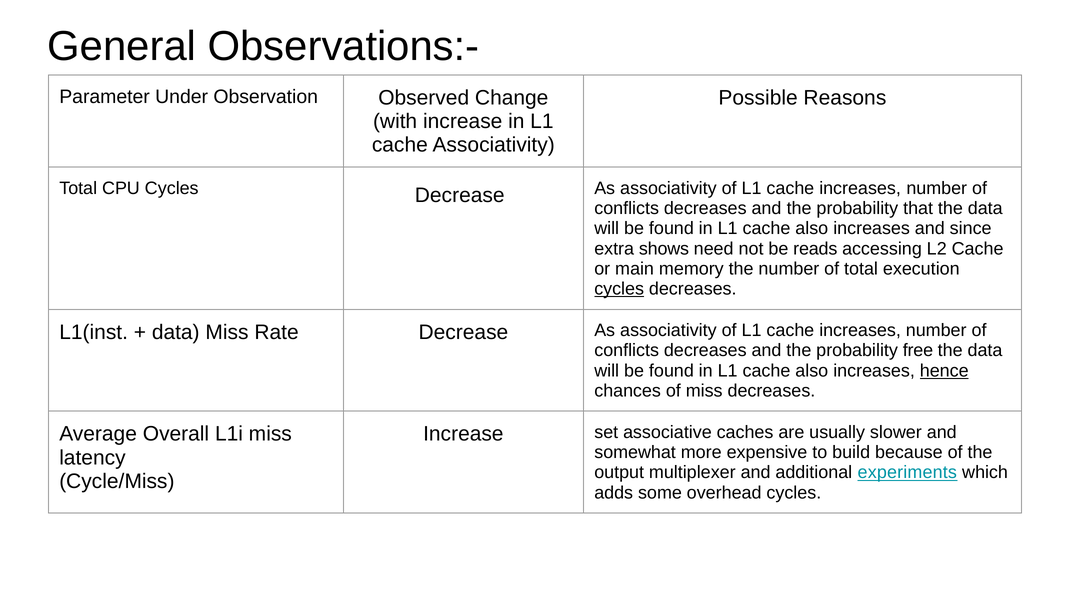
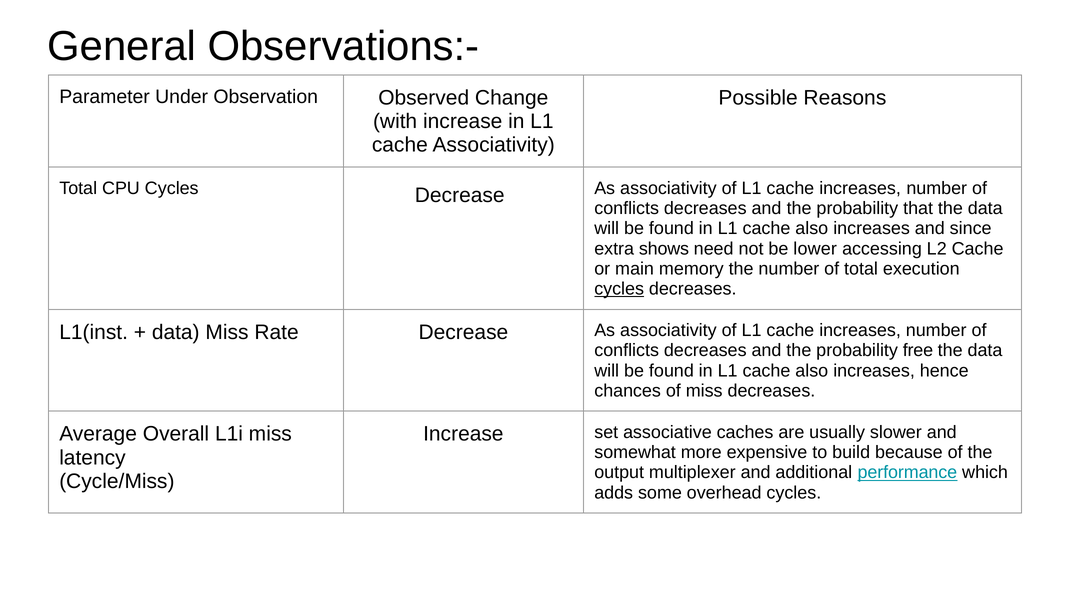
reads: reads -> lower
hence underline: present -> none
experiments: experiments -> performance
